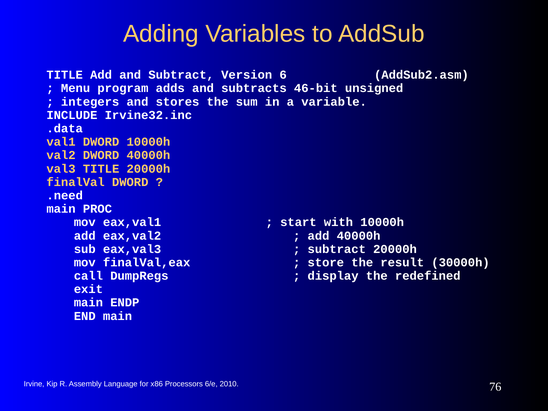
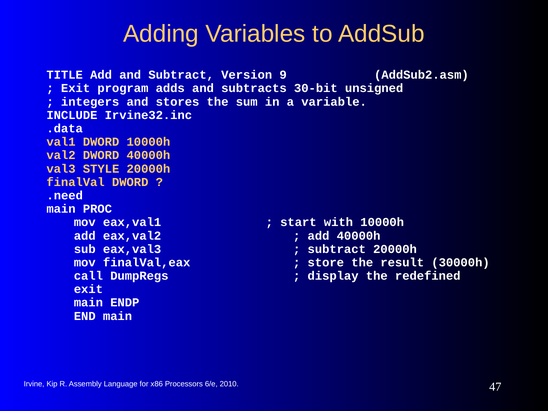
6: 6 -> 9
Menu at (76, 88): Menu -> Exit
46-bit: 46-bit -> 30-bit
val3 TITLE: TITLE -> STYLE
76: 76 -> 47
